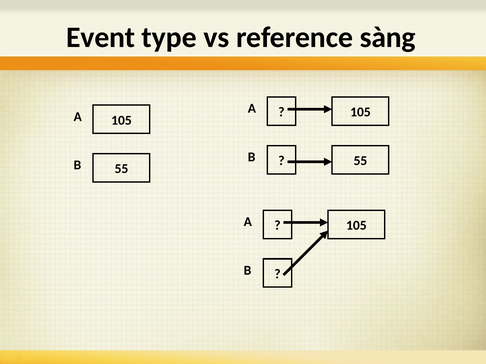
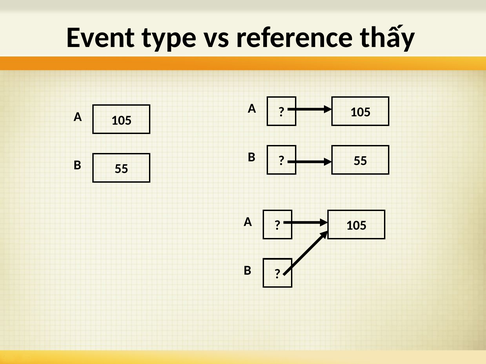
sàng: sàng -> thấy
